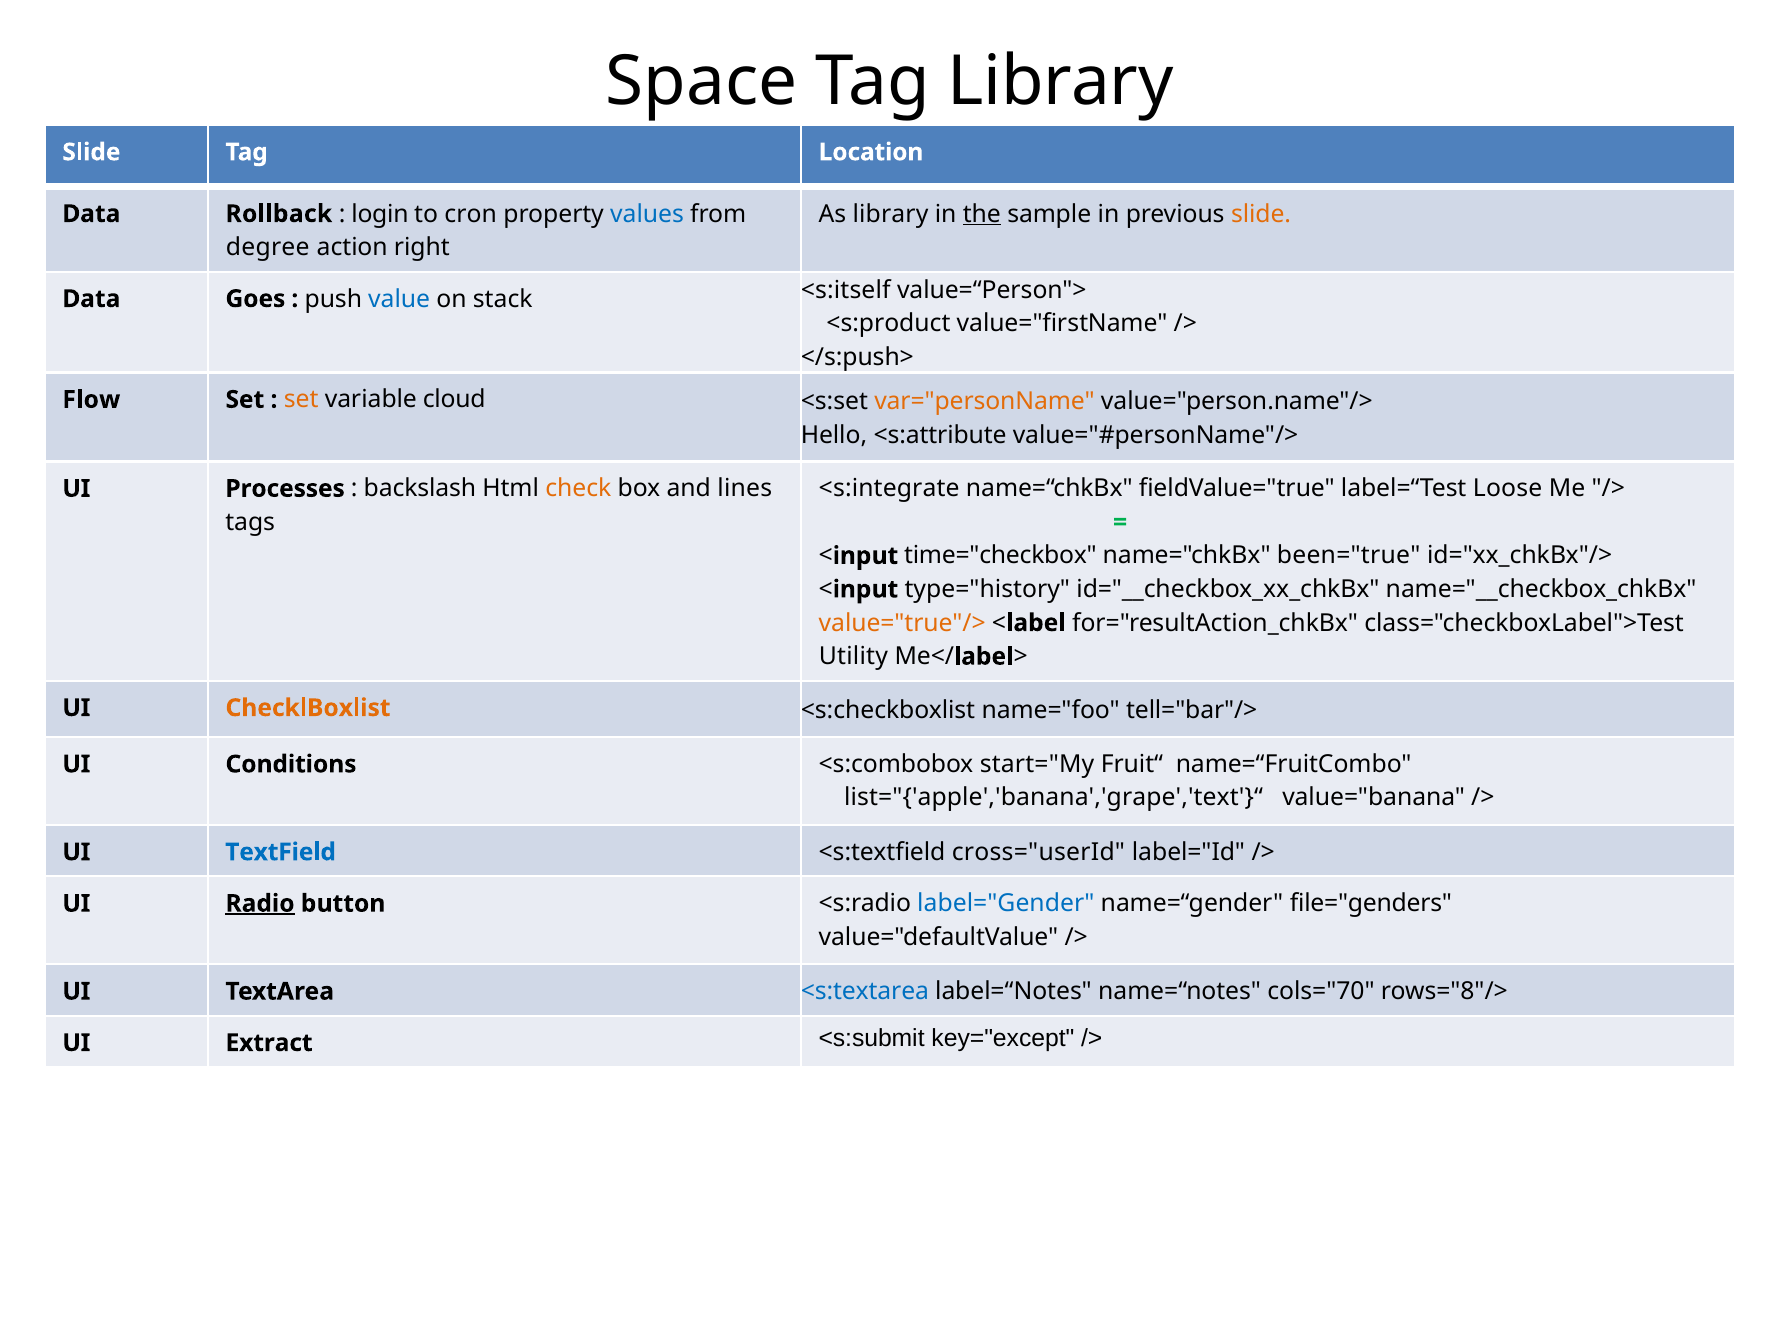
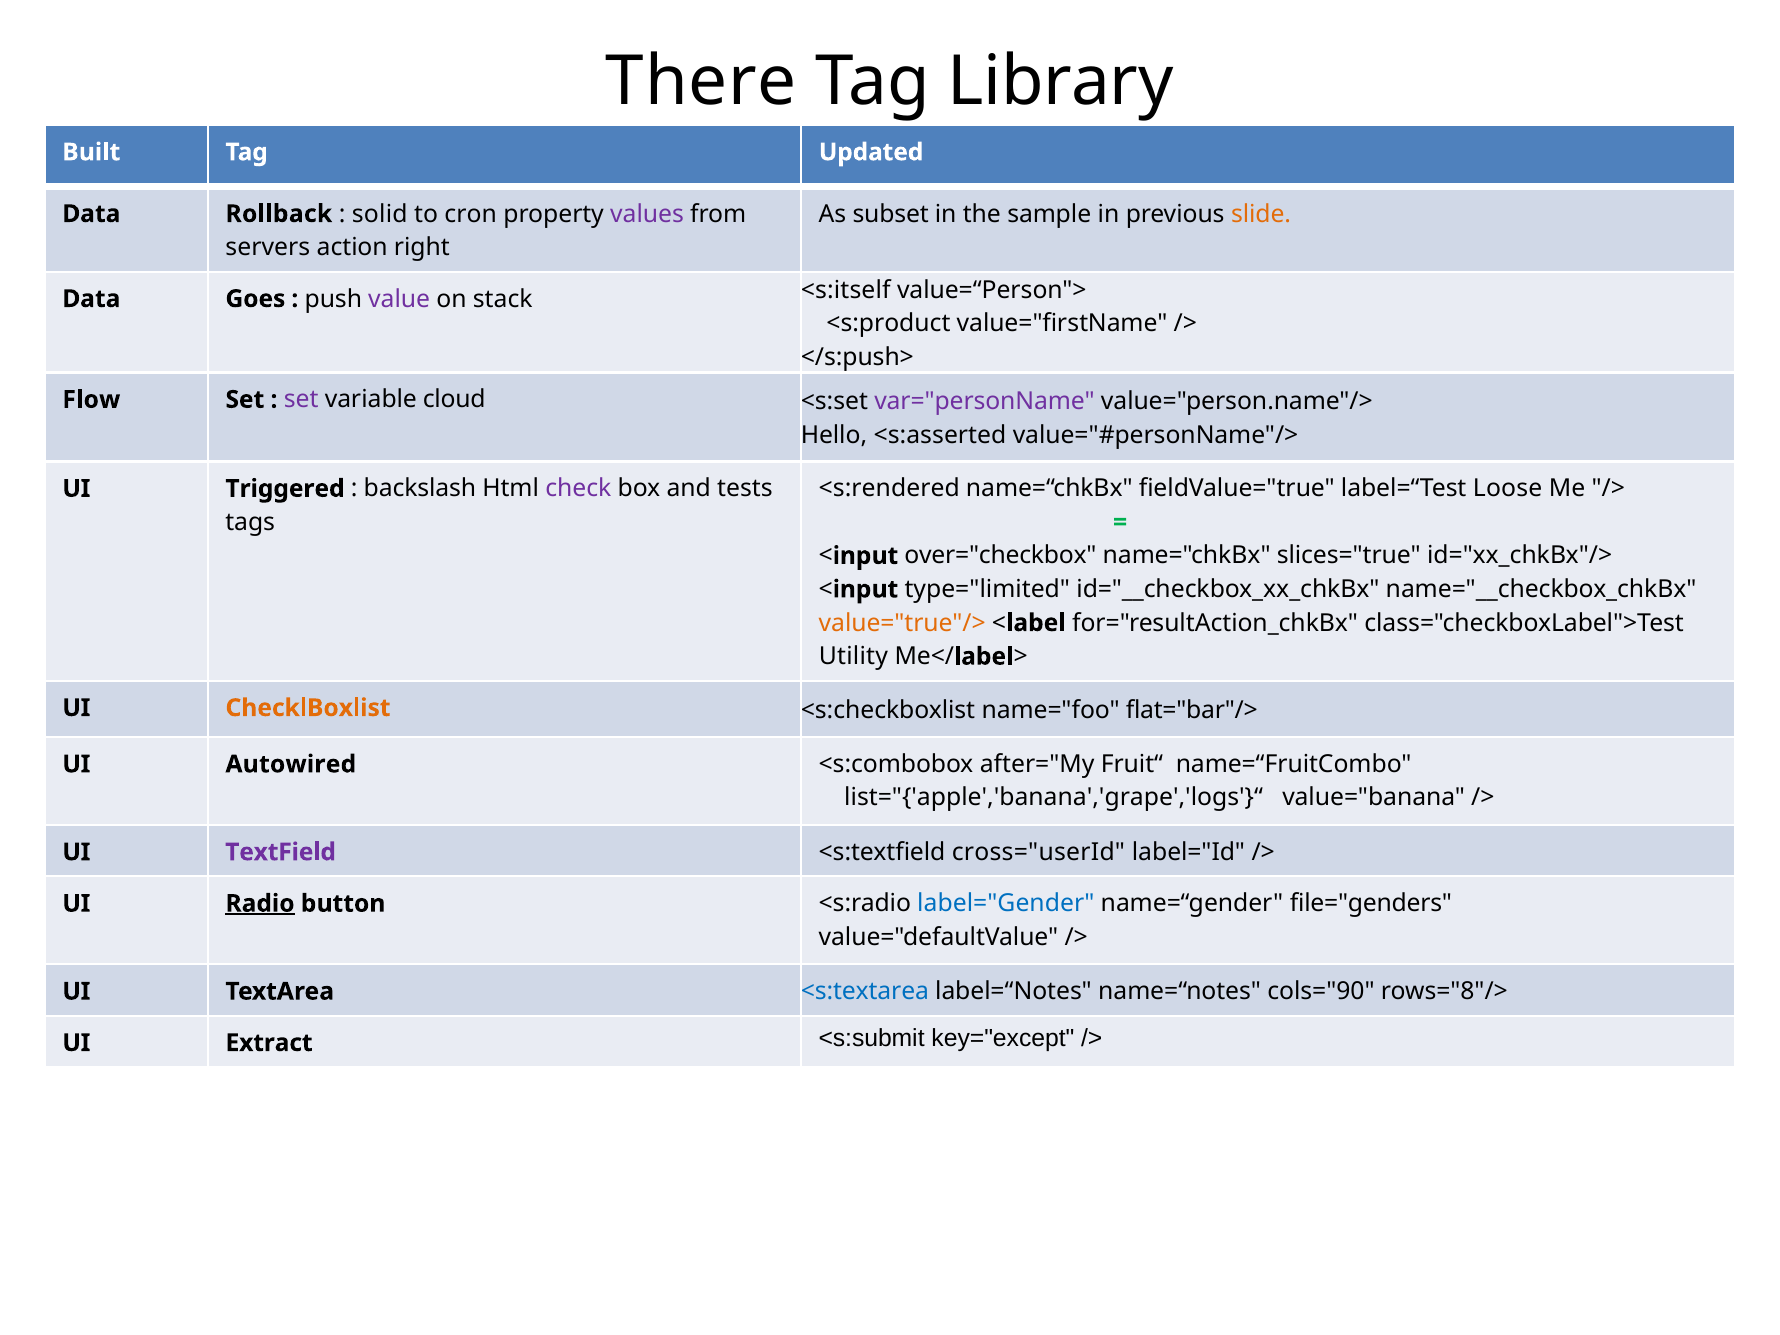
Space: Space -> There
Slide at (91, 152): Slide -> Built
Location: Location -> Updated
As library: library -> subset
the underline: present -> none
login: login -> solid
values colour: blue -> purple
degree: degree -> servers
value colour: blue -> purple
set at (301, 400) colour: orange -> purple
var="personName colour: orange -> purple
<s:attribute: <s:attribute -> <s:asserted
<s:integrate: <s:integrate -> <s:rendered
Processes: Processes -> Triggered
check colour: orange -> purple
lines: lines -> tests
time="checkbox: time="checkbox -> over="checkbox
been="true: been="true -> slices="true
type="history: type="history -> type="limited
tell="bar"/>: tell="bar"/> -> flat="bar"/>
Conditions: Conditions -> Autowired
start="My: start="My -> after="My
list="{'apple','banana','grape','text'}“: list="{'apple','banana','grape','text'}“ -> list="{'apple','banana','grape','logs'}“
TextField colour: blue -> purple
cols="70: cols="70 -> cols="90
